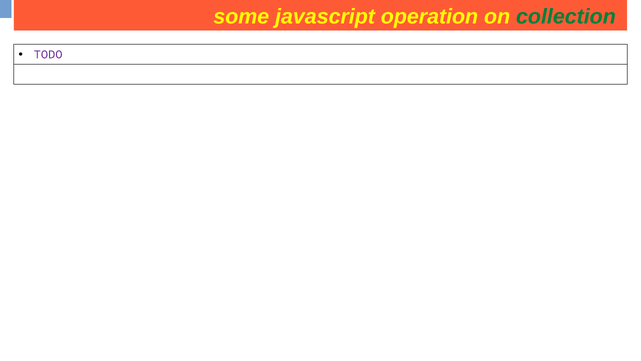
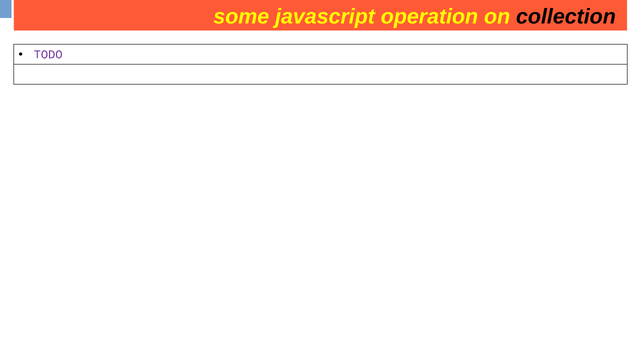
collection at (566, 17) colour: green -> black
